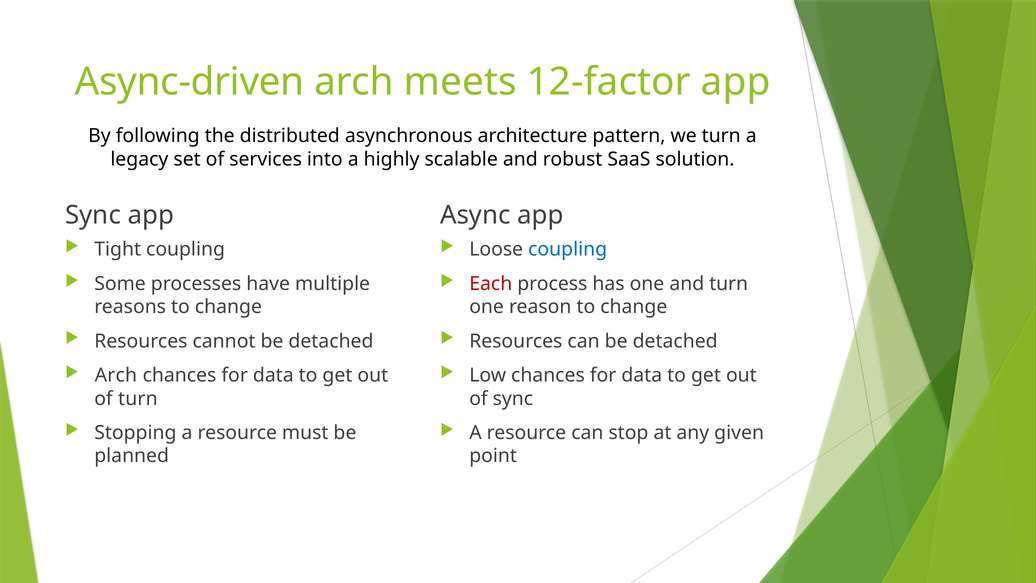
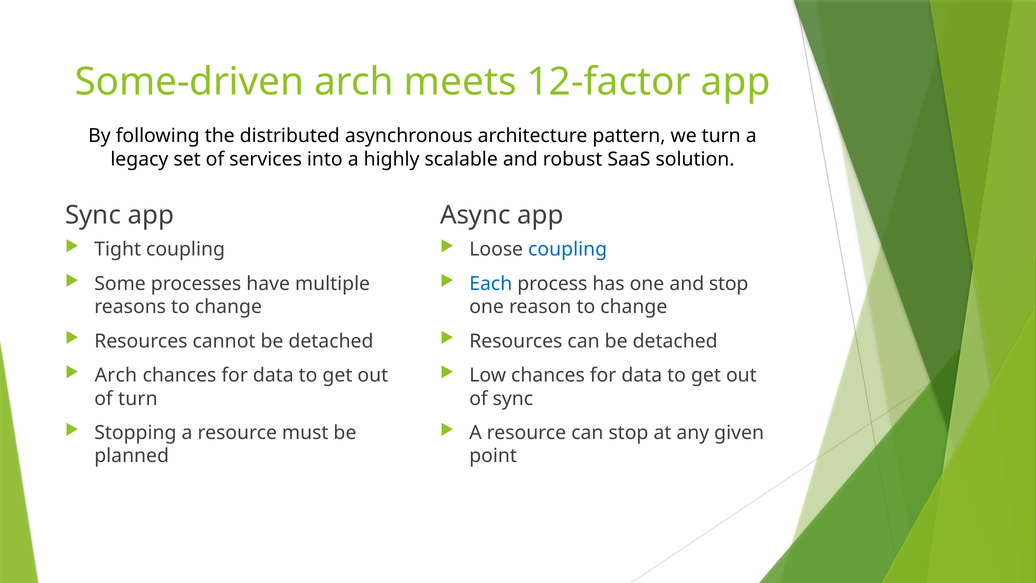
Async-driven: Async-driven -> Some-driven
Each colour: red -> blue
and turn: turn -> stop
